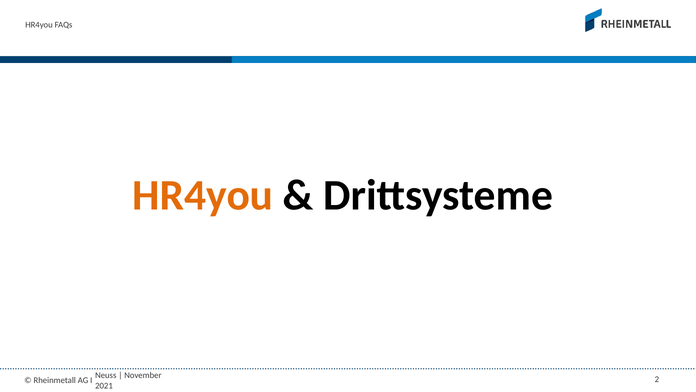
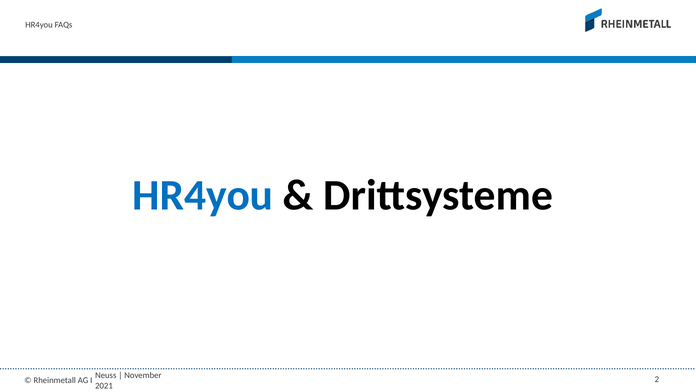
HR4you at (203, 195) colour: orange -> blue
